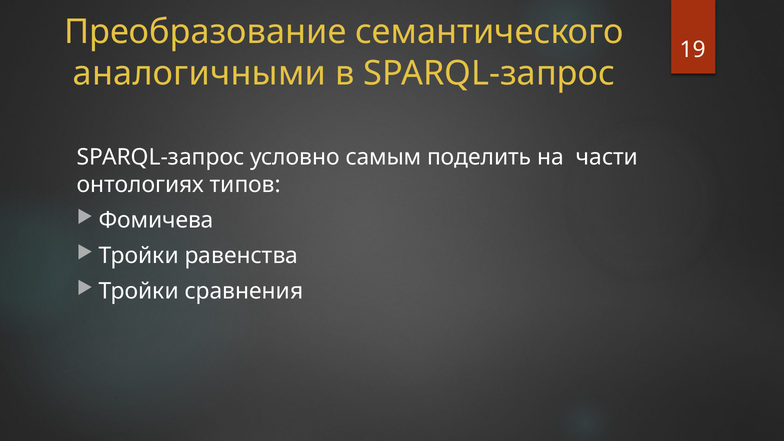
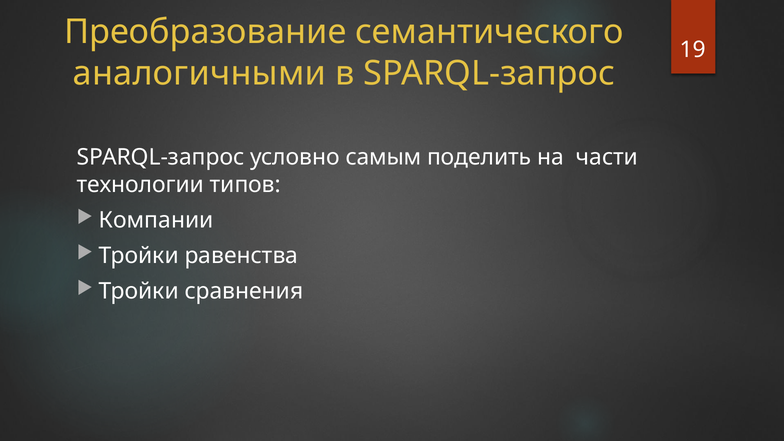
онтологиях: онтологиях -> технологии
Фомичева: Фомичева -> Компании
